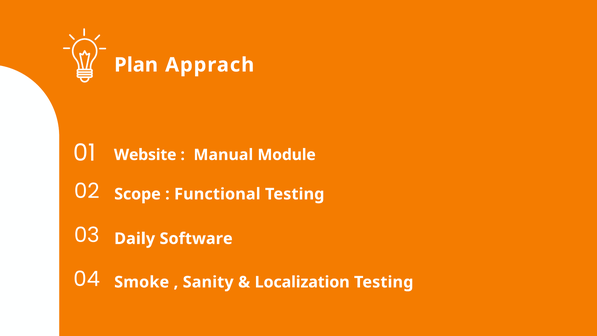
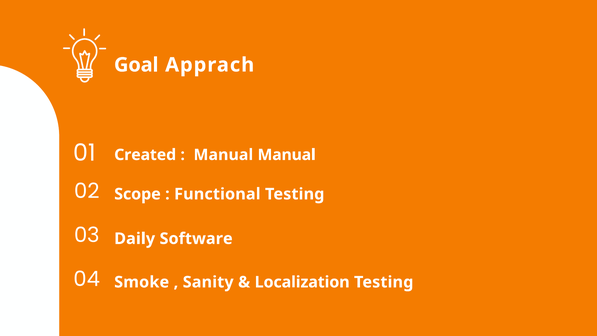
Plan: Plan -> Goal
Website: Website -> Created
Manual Module: Module -> Manual
